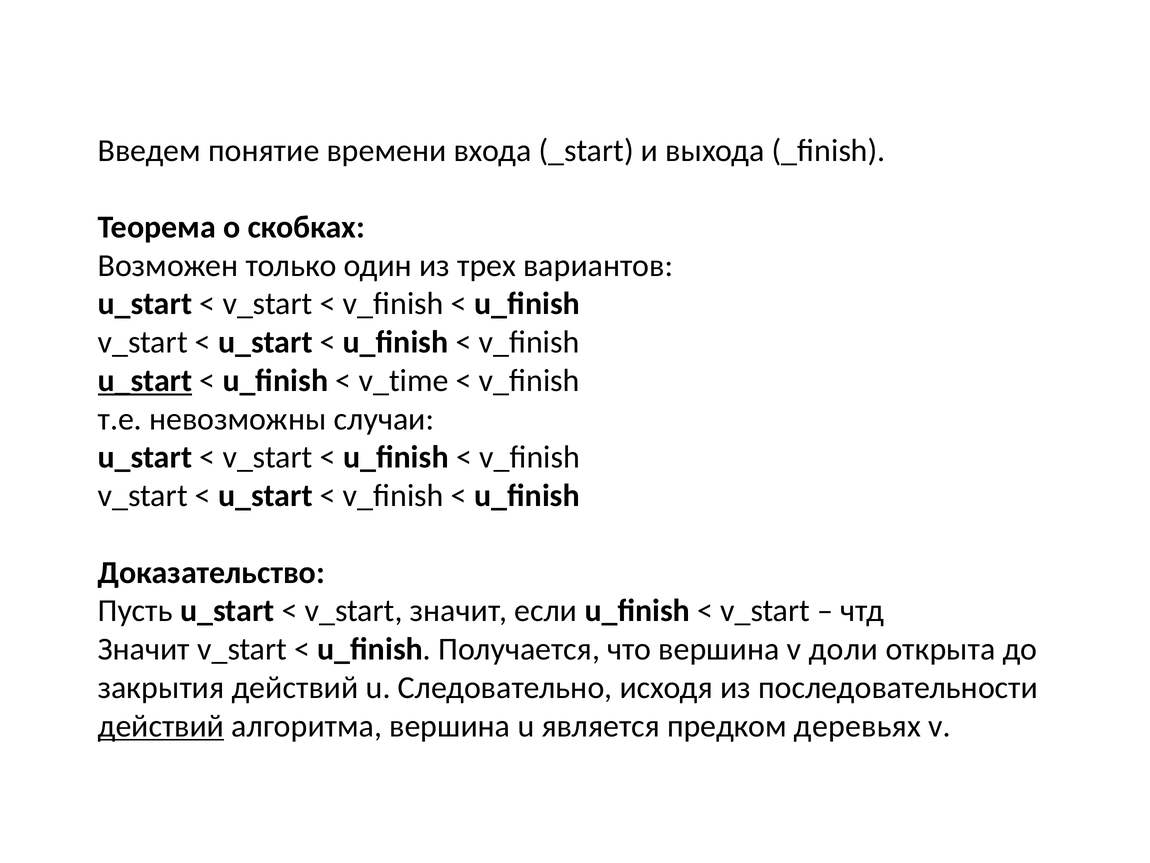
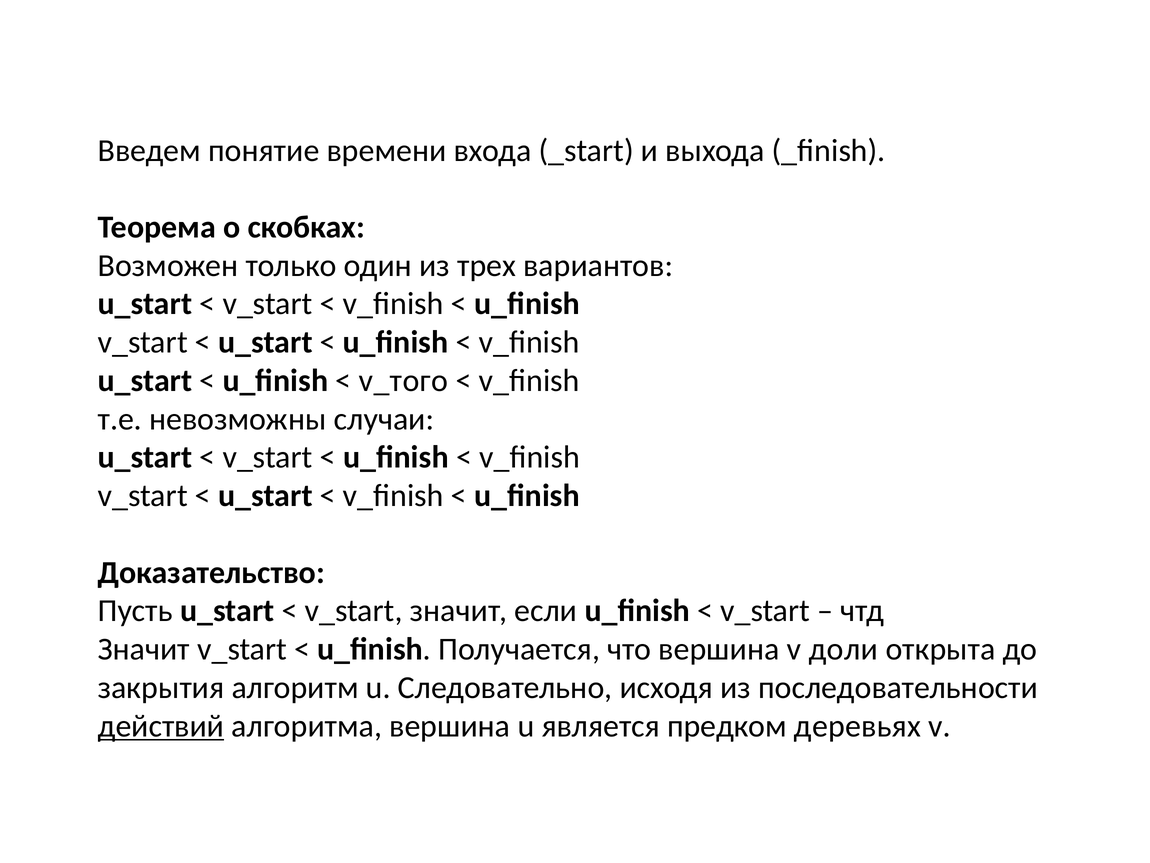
u_start at (145, 380) underline: present -> none
v_time: v_time -> v_того
закрытия действий: действий -> алгоритм
